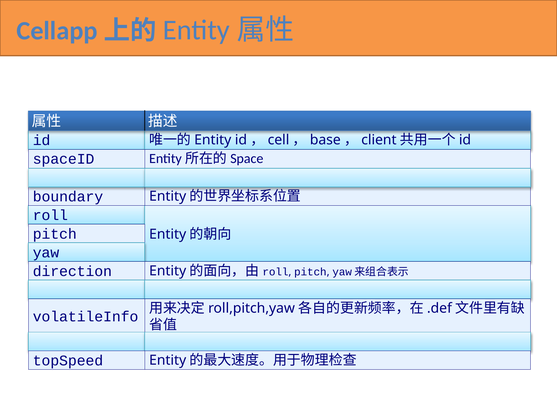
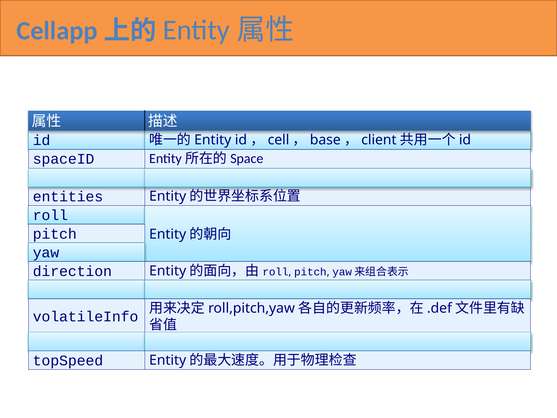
boundary: boundary -> entities
